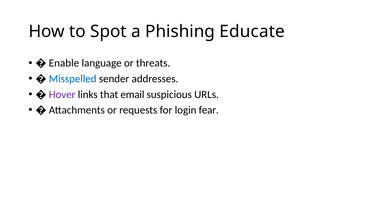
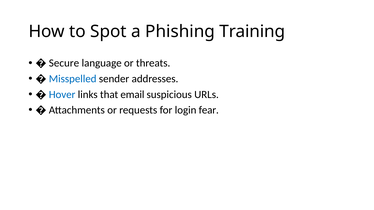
Educate: Educate -> Training
Enable: Enable -> Secure
Hover colour: purple -> blue
